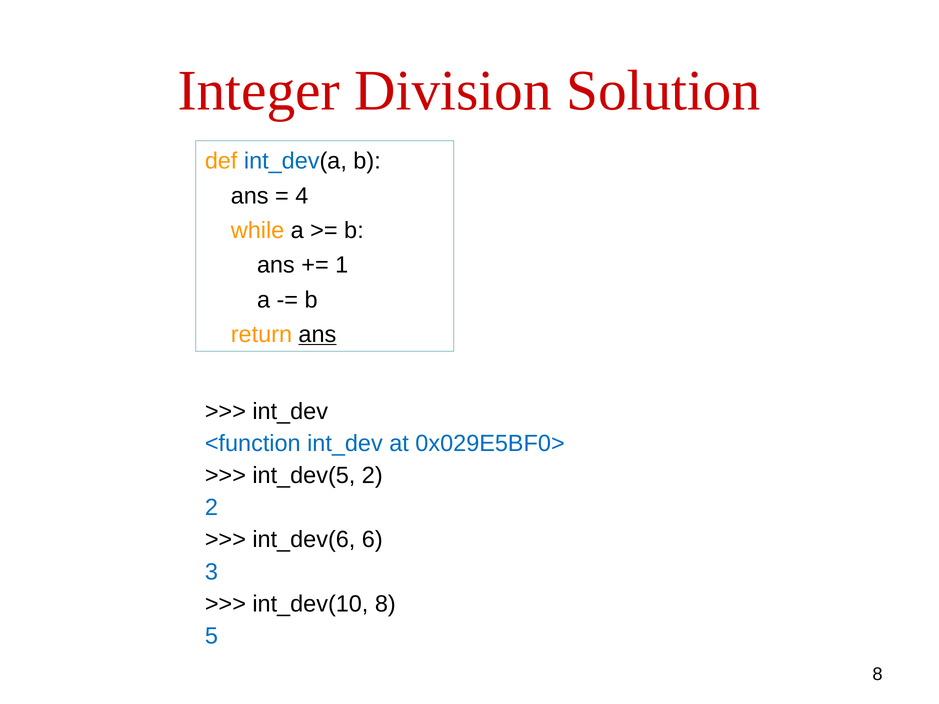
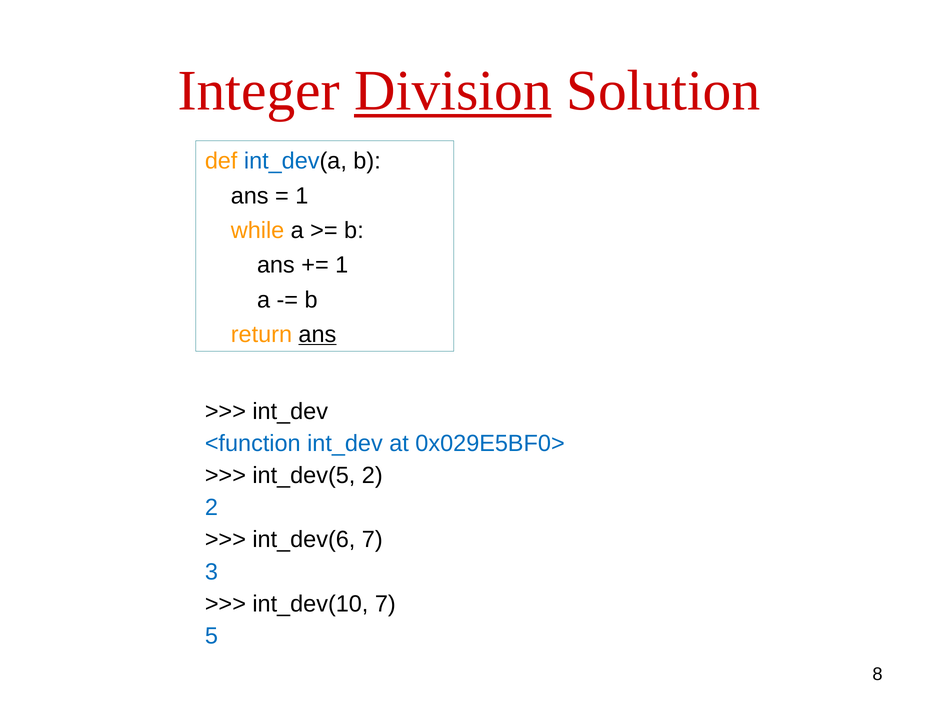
Division underline: none -> present
4 at (302, 196): 4 -> 1
int_dev(6 6: 6 -> 7
int_dev(10 8: 8 -> 7
